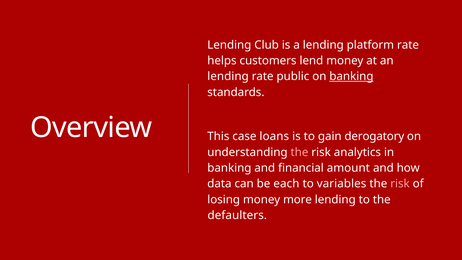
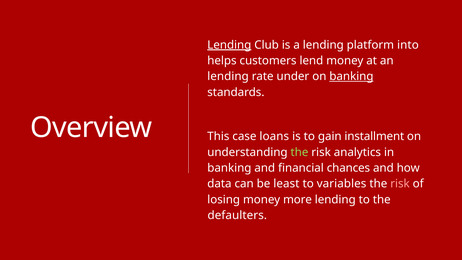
Lending at (229, 45) underline: none -> present
platform rate: rate -> into
public: public -> under
derogatory: derogatory -> installment
the at (299, 152) colour: pink -> light green
amount: amount -> chances
each: each -> least
